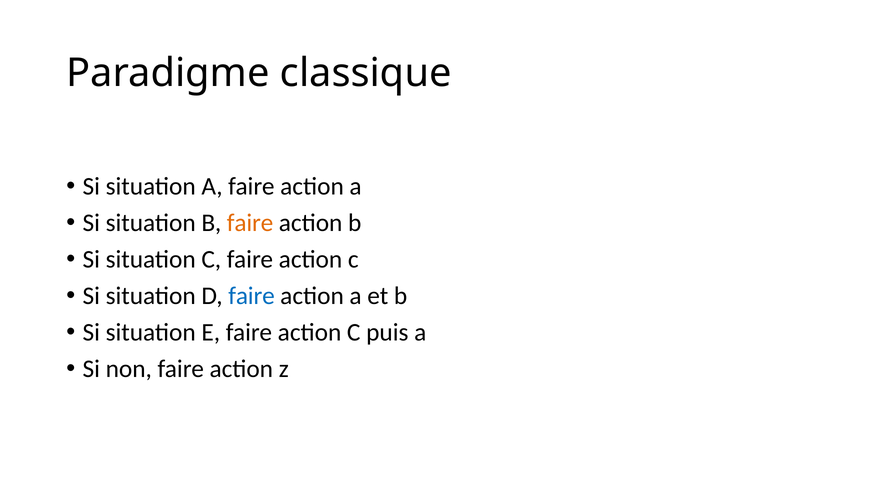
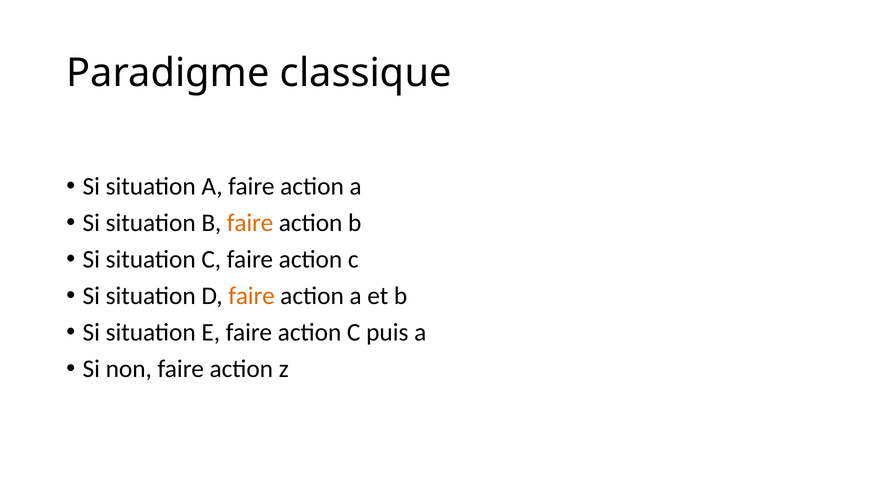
faire at (252, 296) colour: blue -> orange
